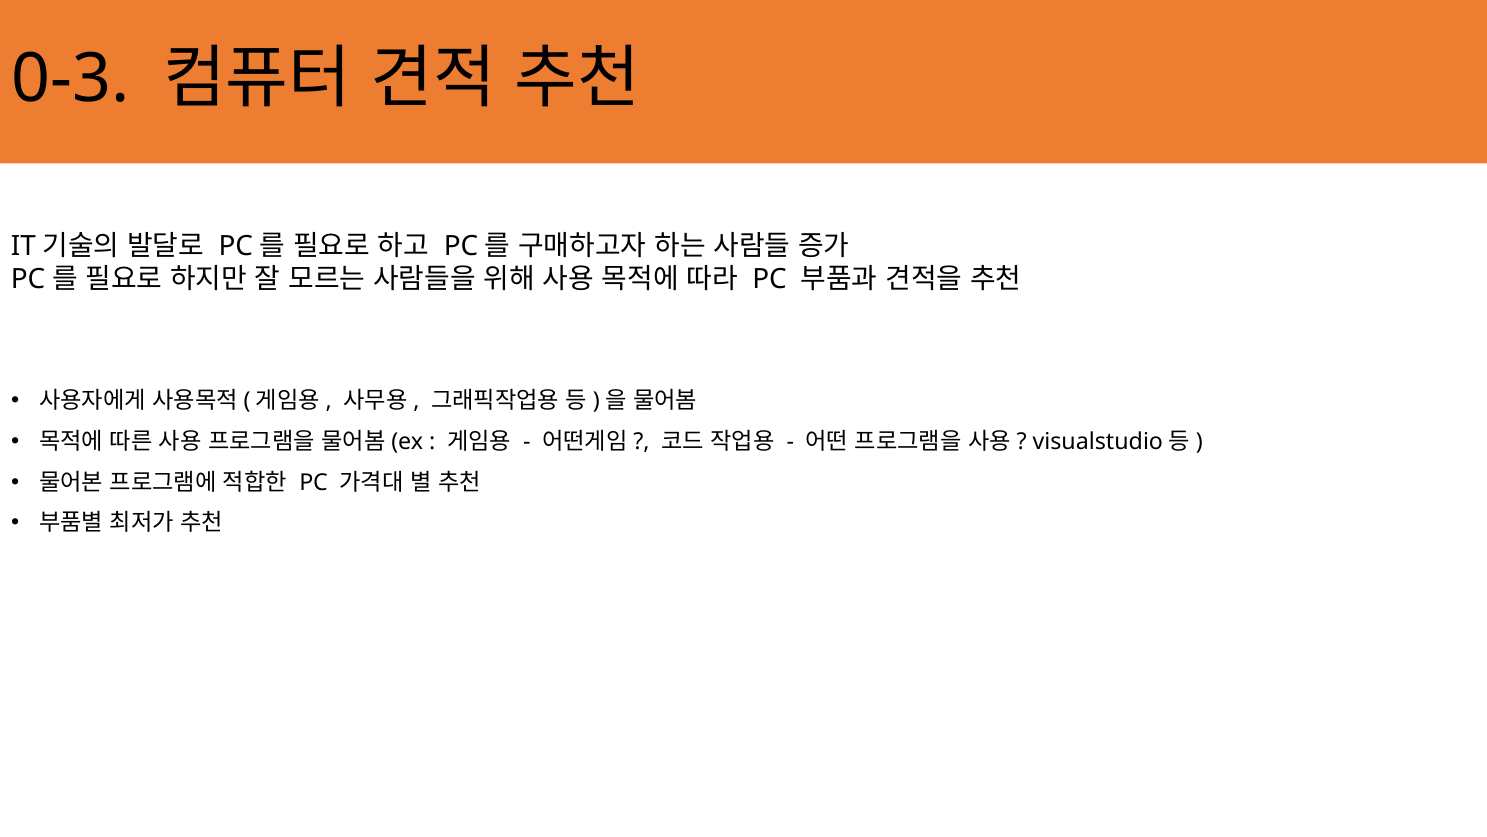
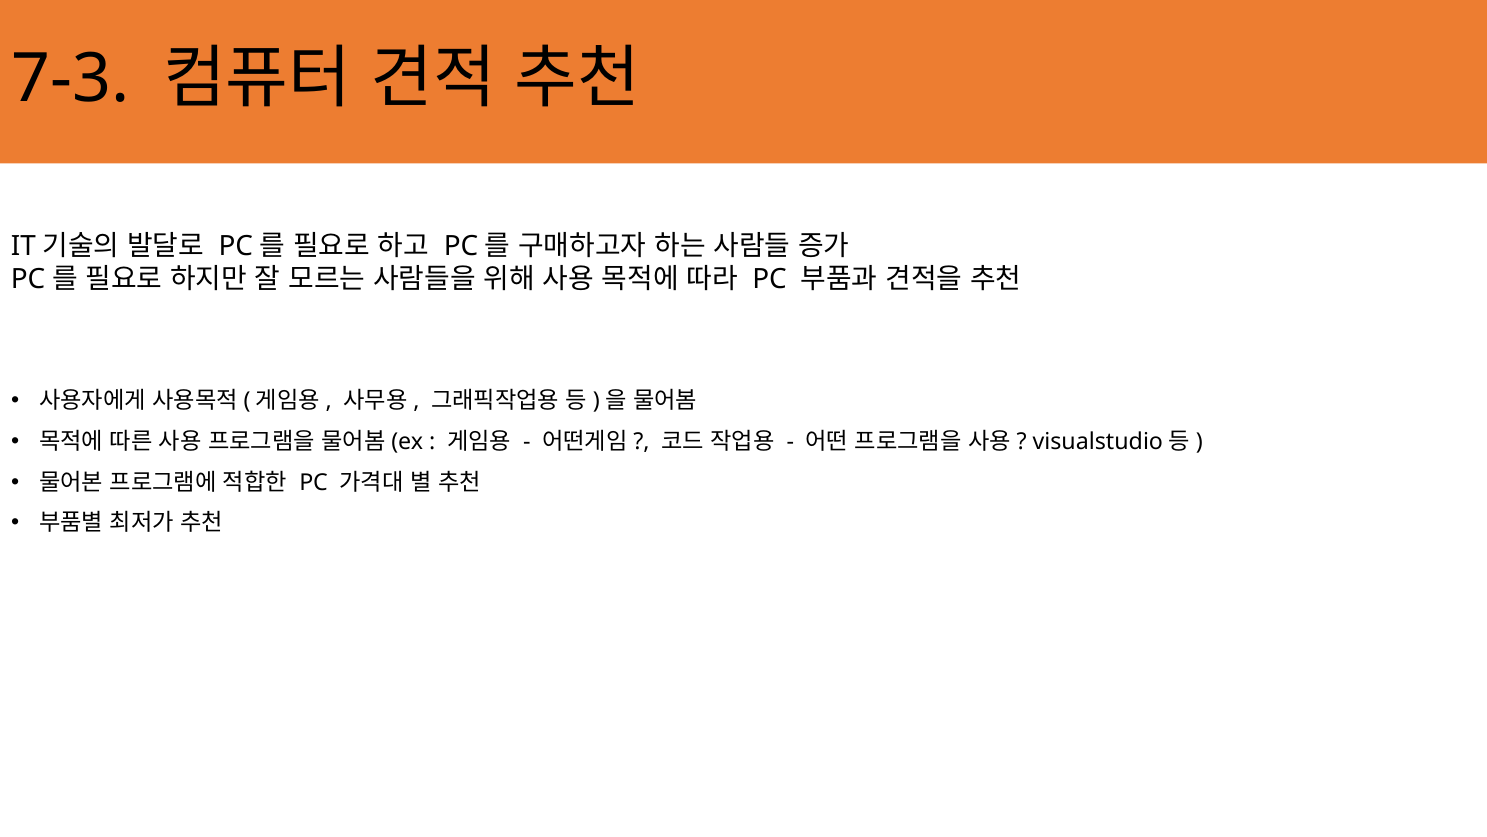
0-3: 0-3 -> 7-3
